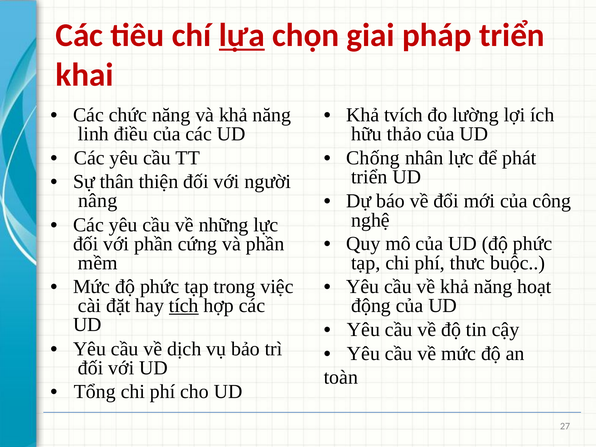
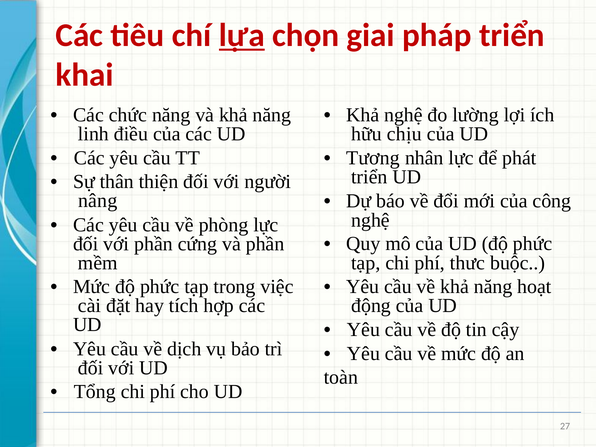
Khả tvích: tvích -> nghệ
thảo: thảo -> chịu
Chống: Chống -> Tương
những: những -> phòng
tích underline: present -> none
